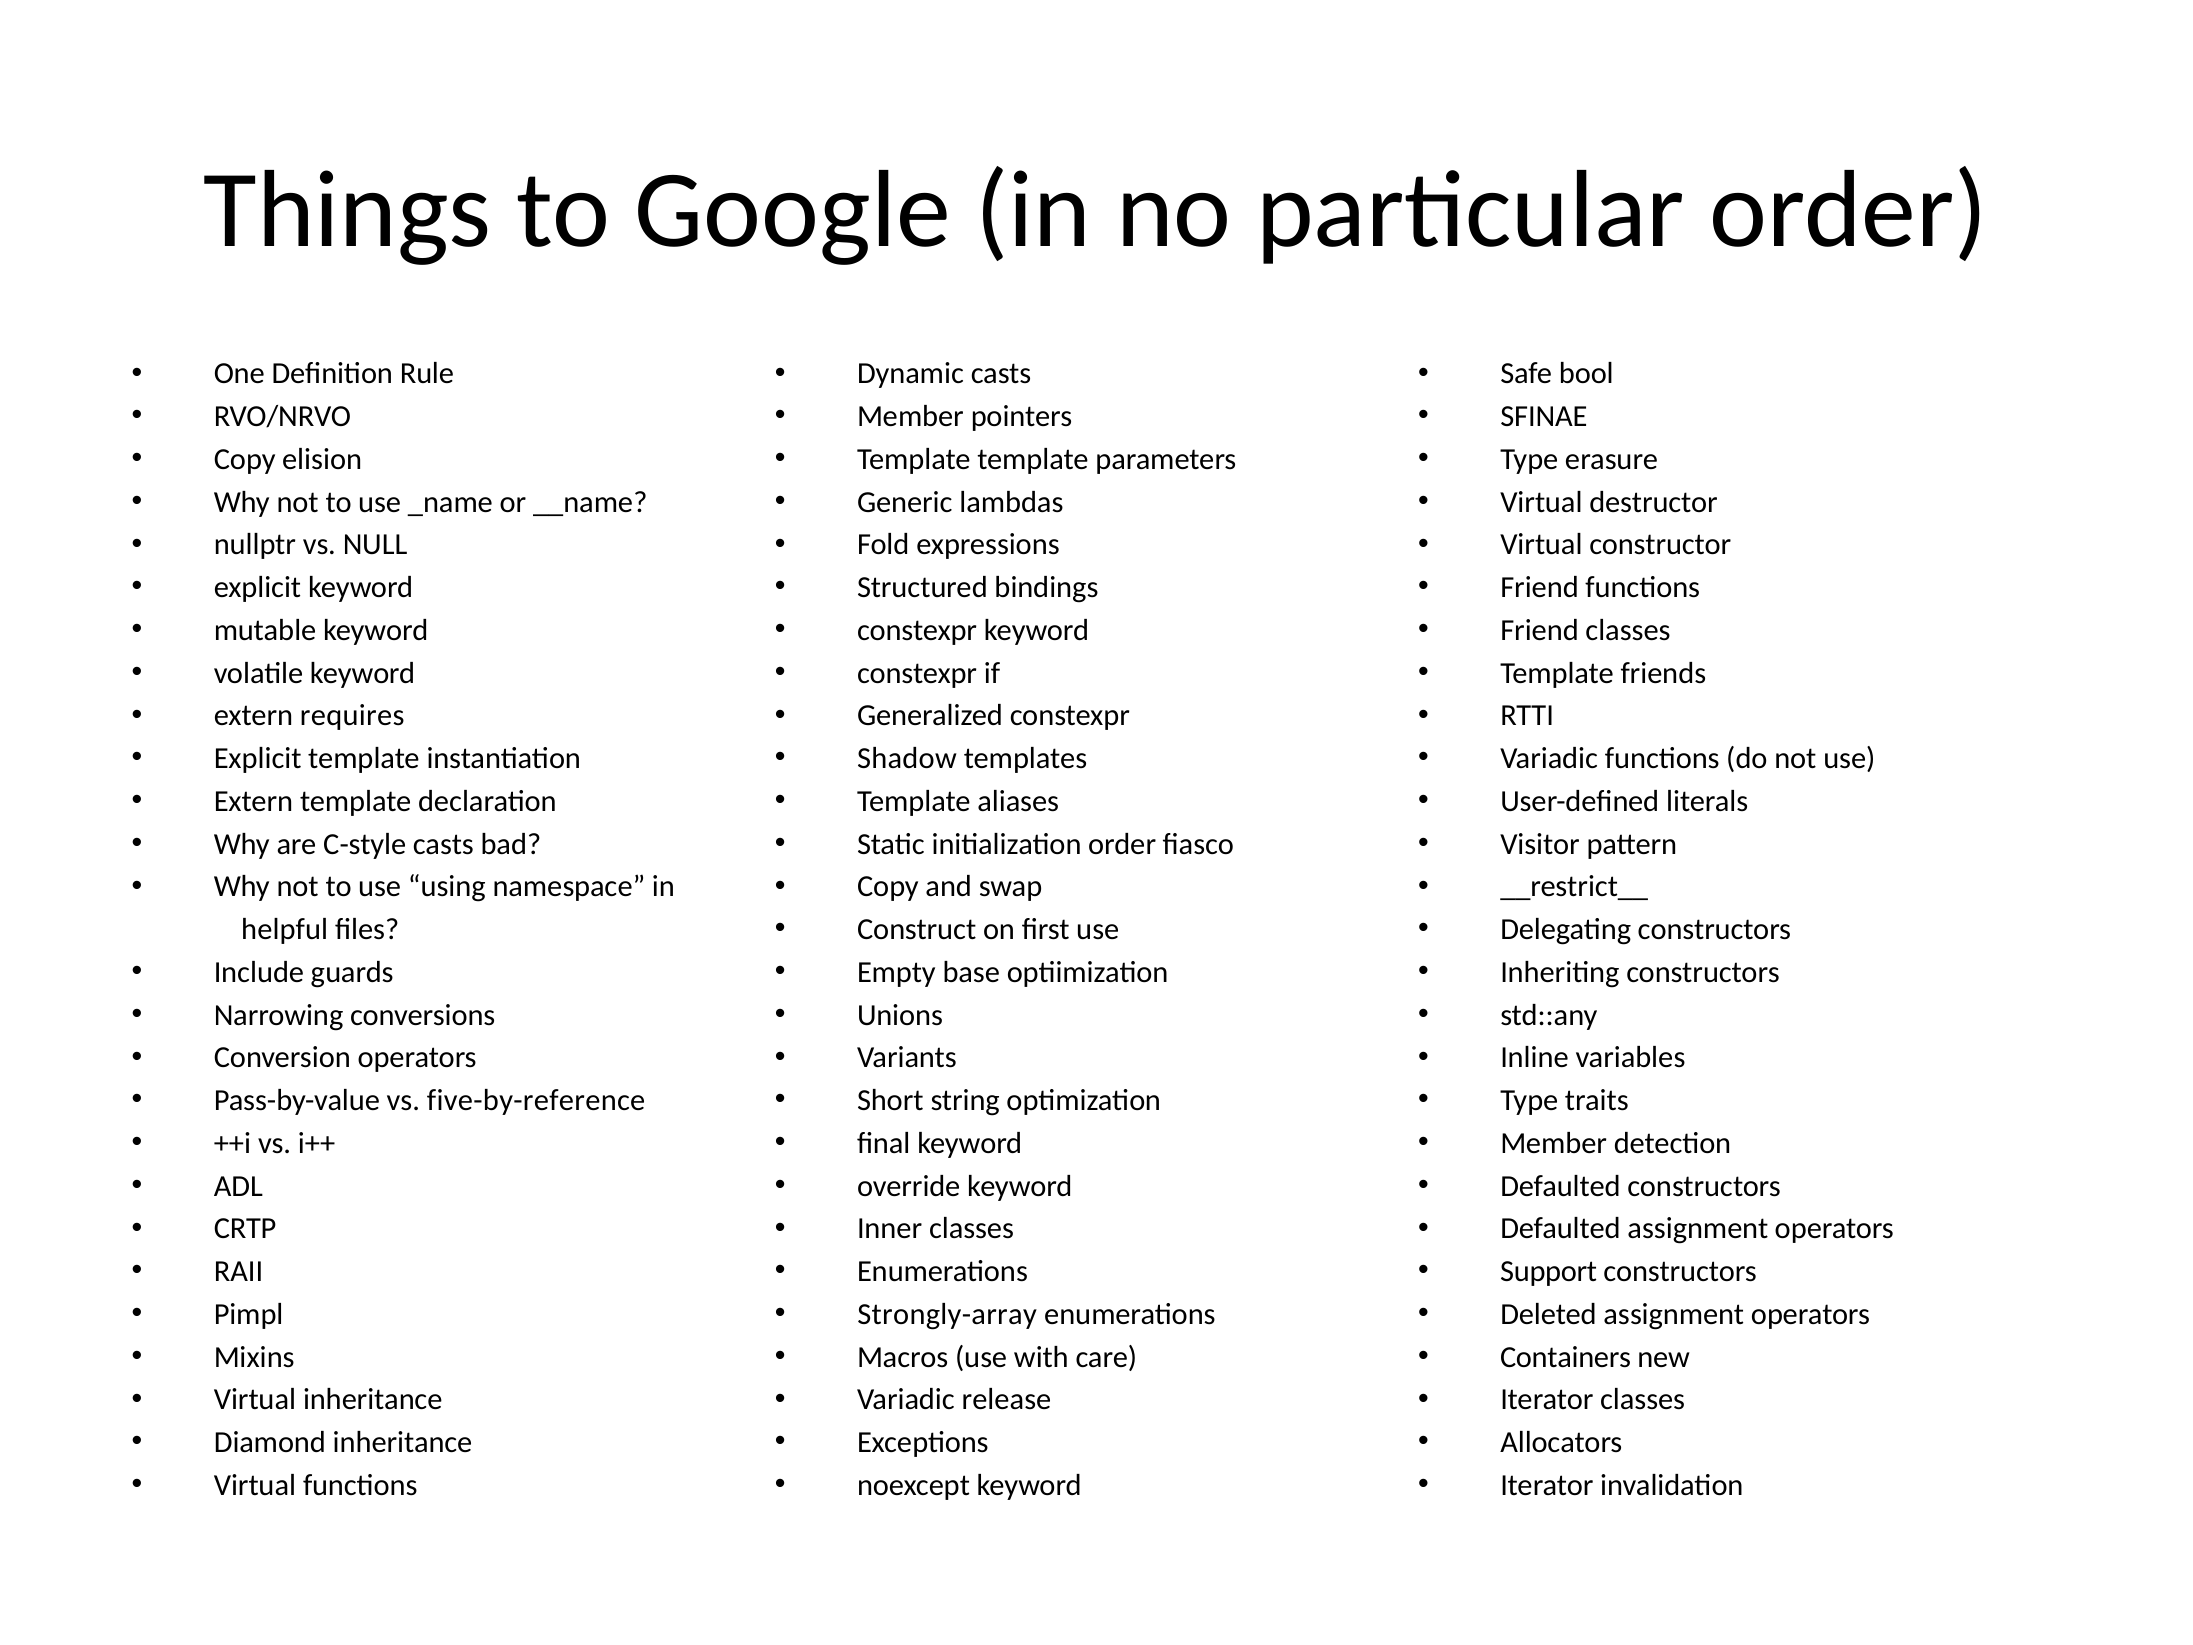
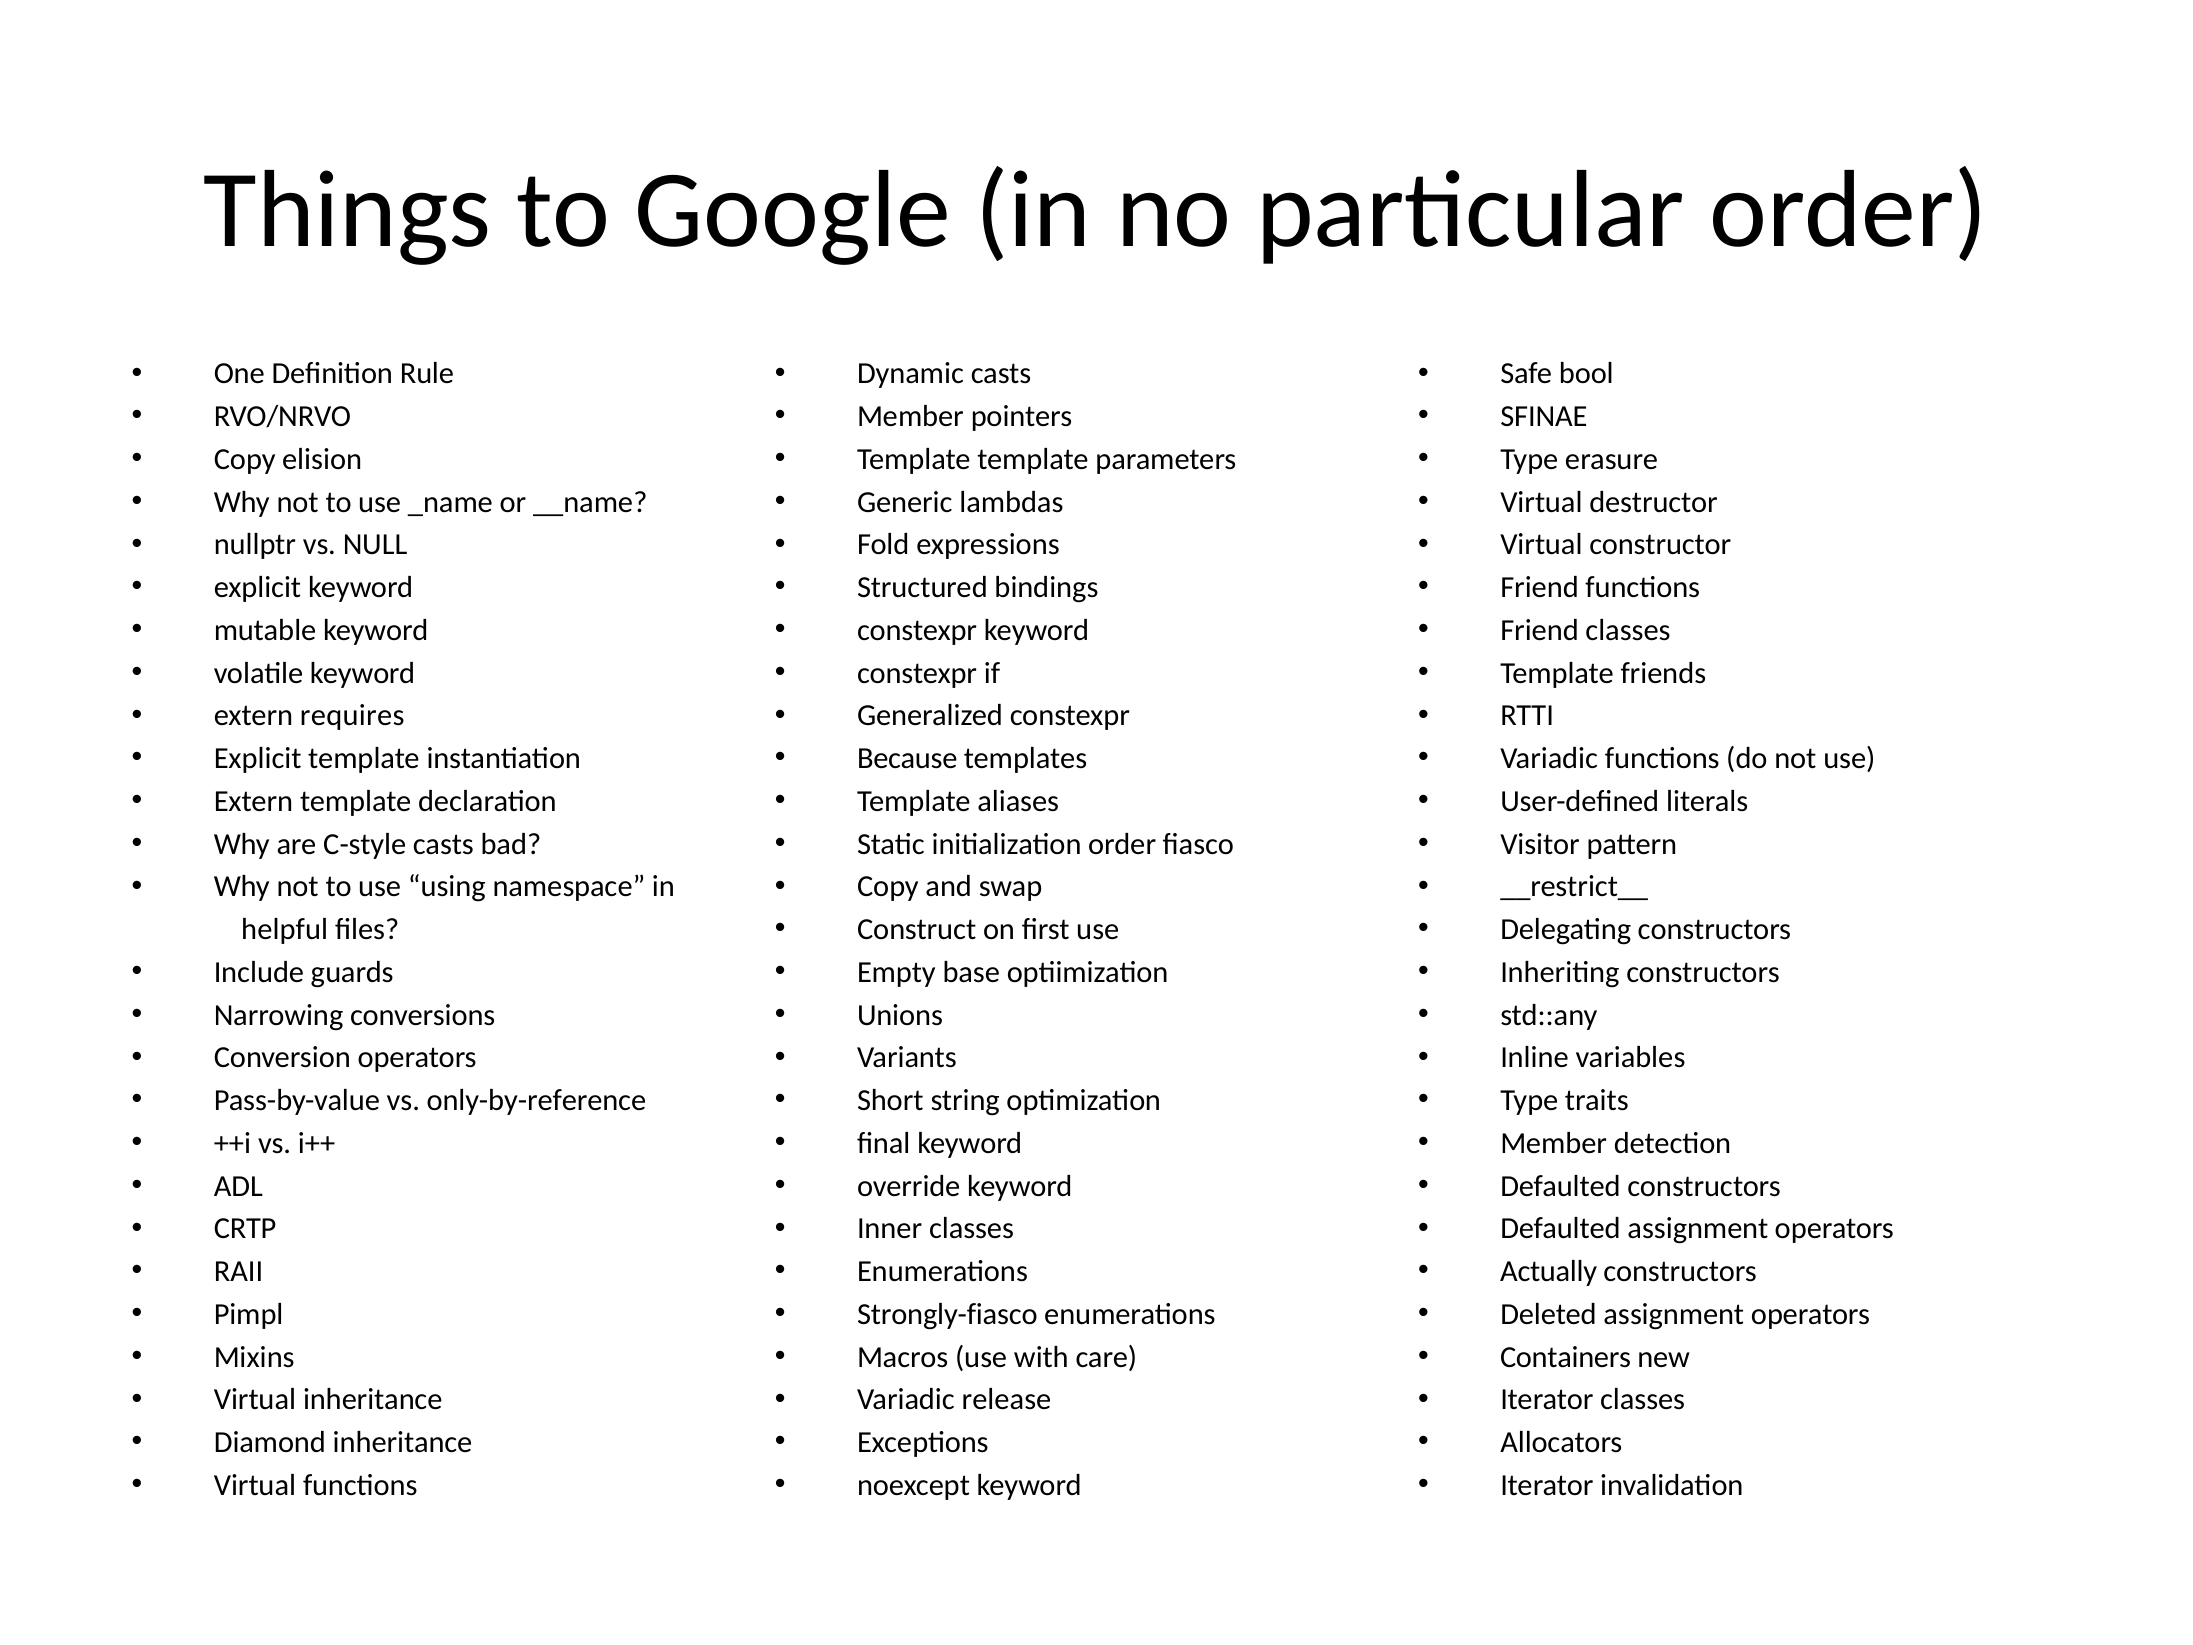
Shadow: Shadow -> Because
five-by-reference: five-by-reference -> only-by-reference
Support: Support -> Actually
Strongly-array: Strongly-array -> Strongly-fiasco
